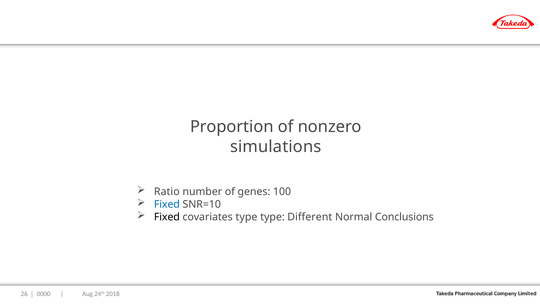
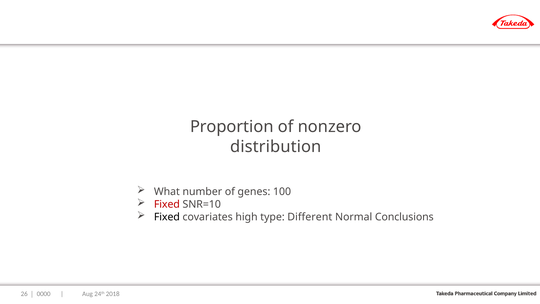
simulations: simulations -> distribution
Ratio: Ratio -> What
Fixed at (167, 204) colour: blue -> red
covariates type: type -> high
